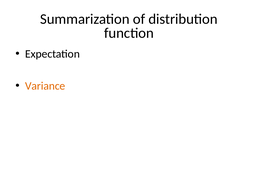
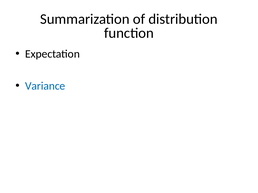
Variance colour: orange -> blue
